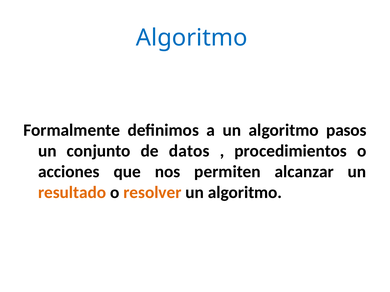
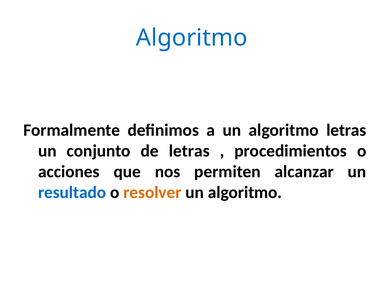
algoritmo pasos: pasos -> letras
de datos: datos -> letras
resultado colour: orange -> blue
